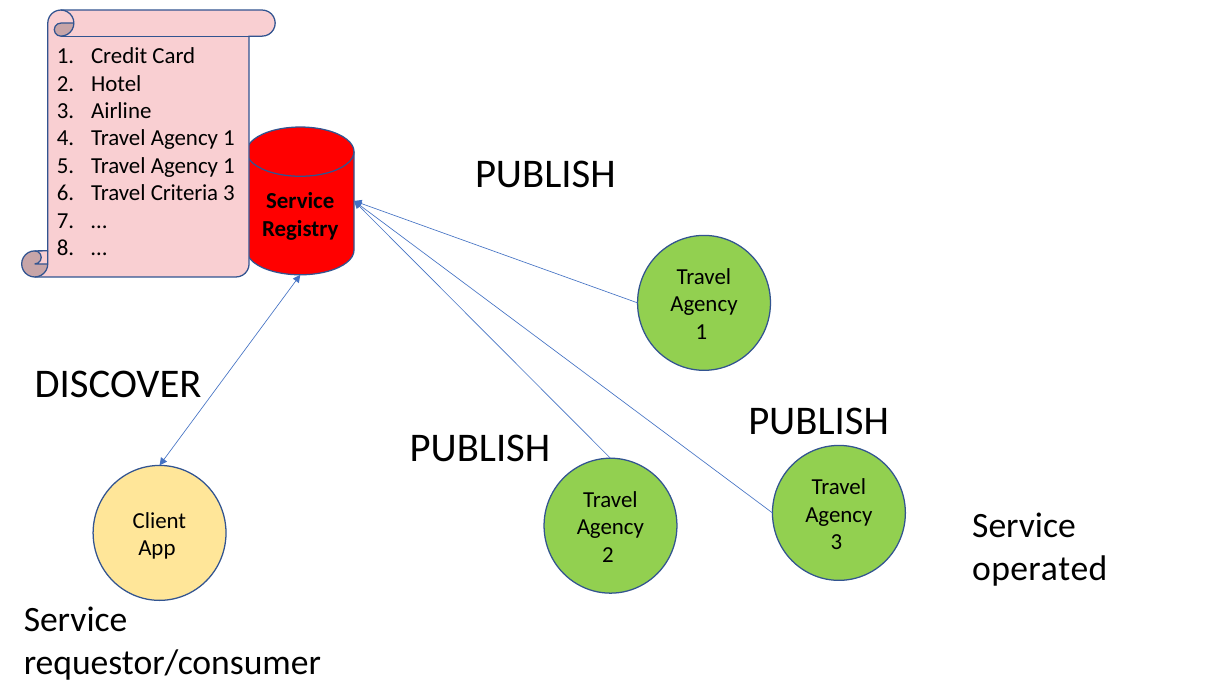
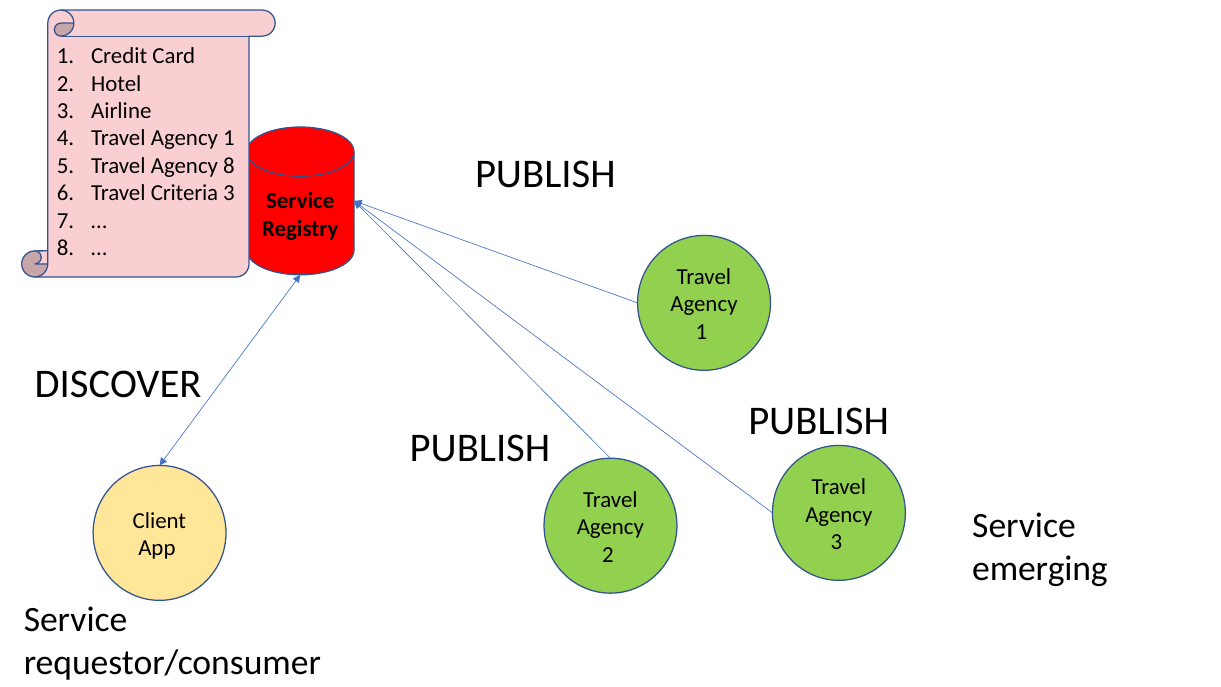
1 at (229, 166): 1 -> 8
operated: operated -> emerging
